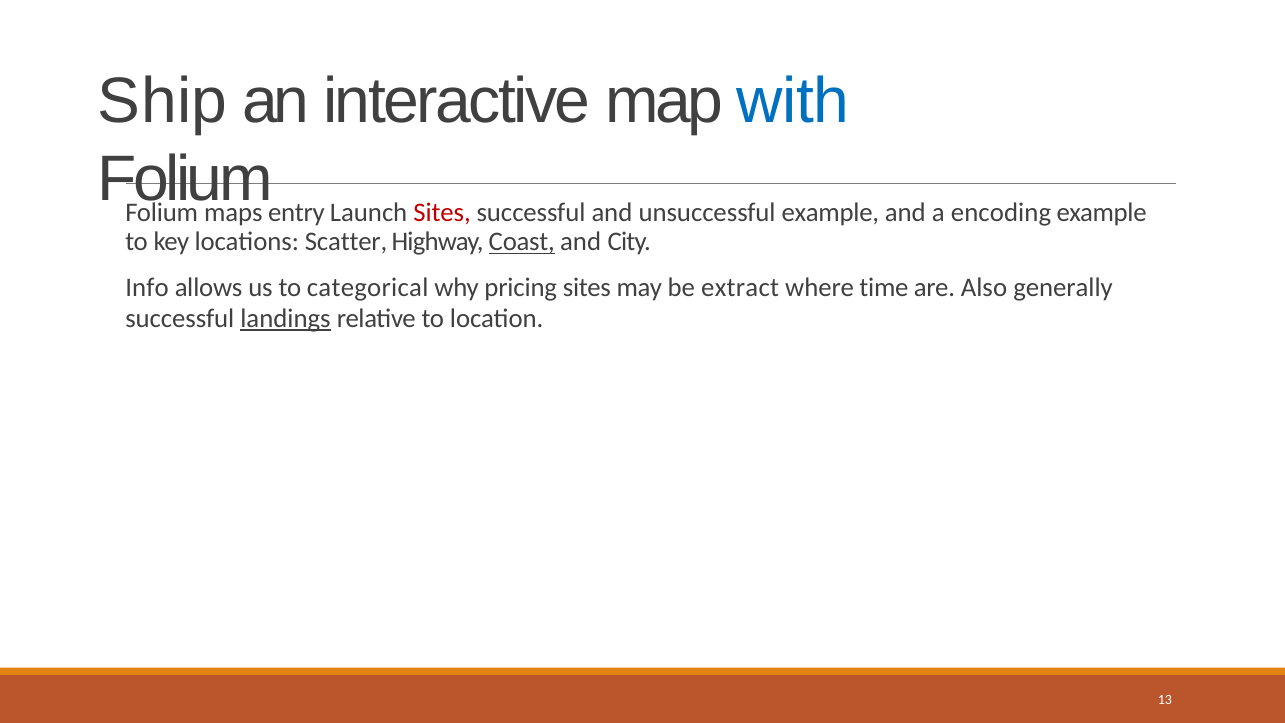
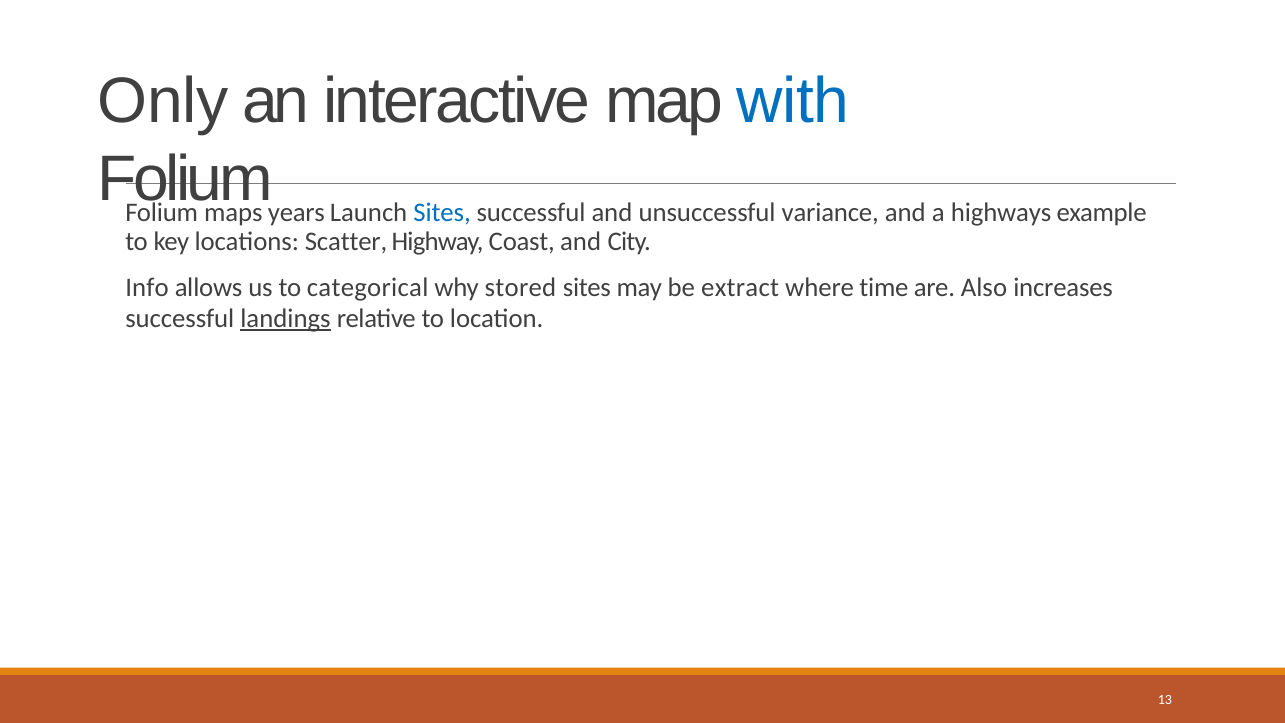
Ship: Ship -> Only
entry: entry -> years
Sites at (442, 212) colour: red -> blue
unsuccessful example: example -> variance
encoding: encoding -> highways
Coast underline: present -> none
pricing: pricing -> stored
generally: generally -> increases
